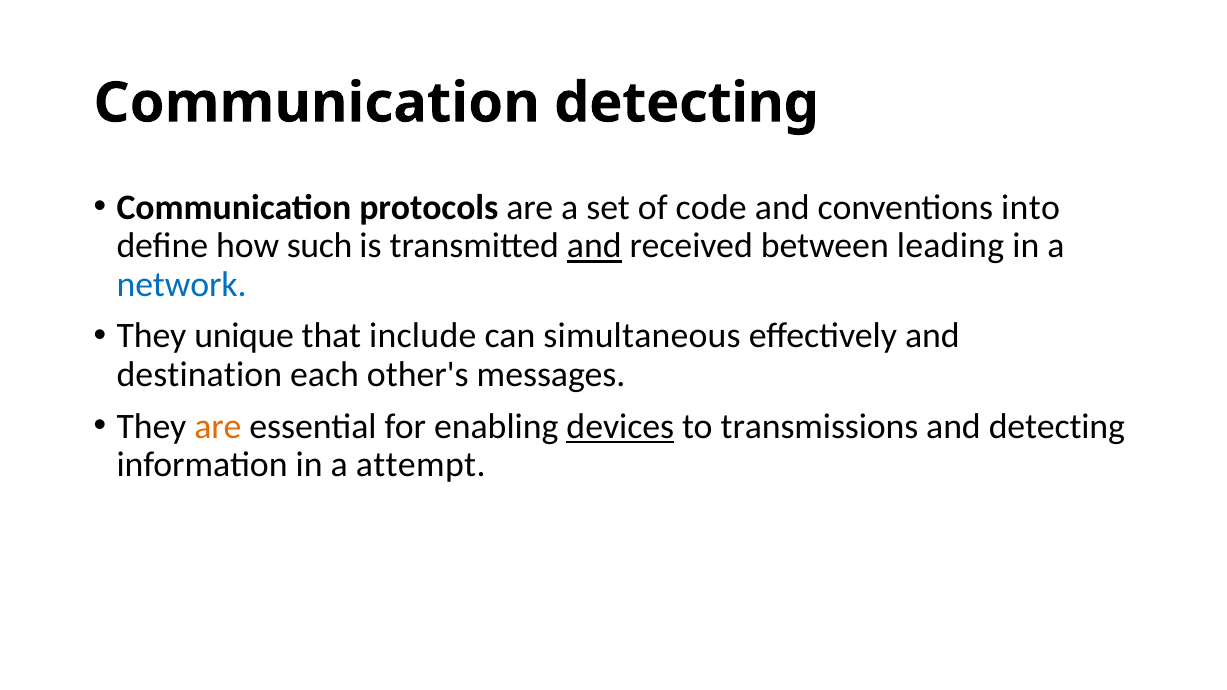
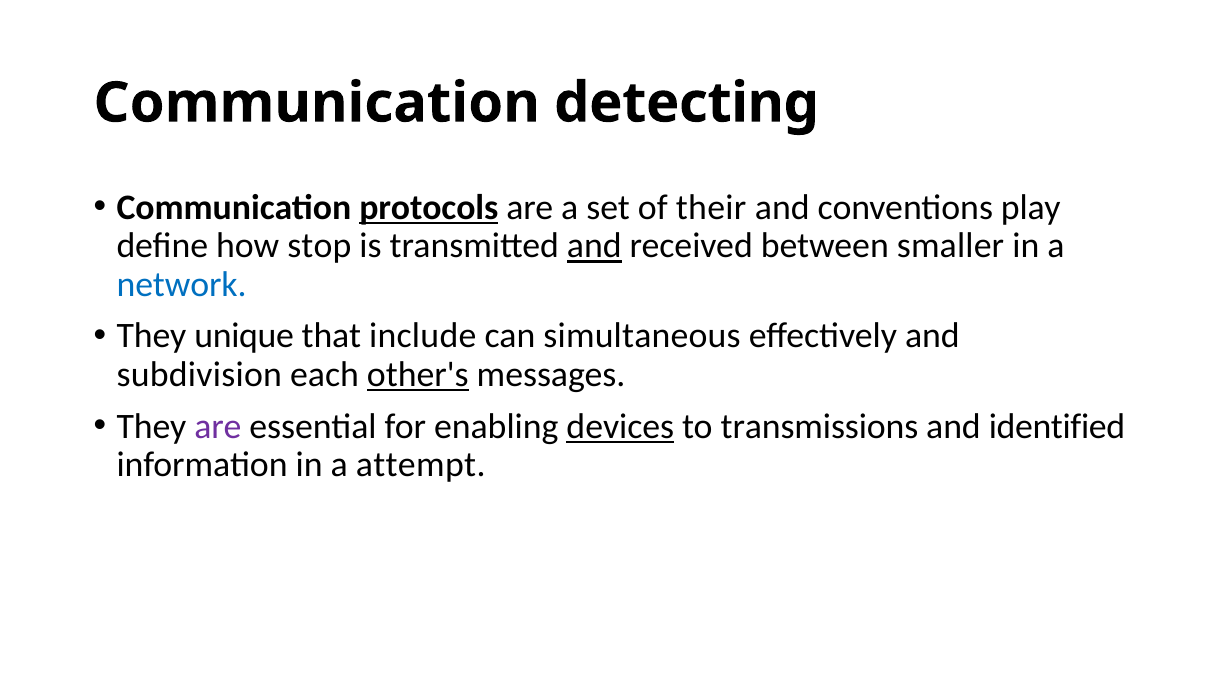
protocols underline: none -> present
code: code -> their
into: into -> play
such: such -> stop
leading: leading -> smaller
destination: destination -> subdivision
other's underline: none -> present
are at (218, 426) colour: orange -> purple
and detecting: detecting -> identified
